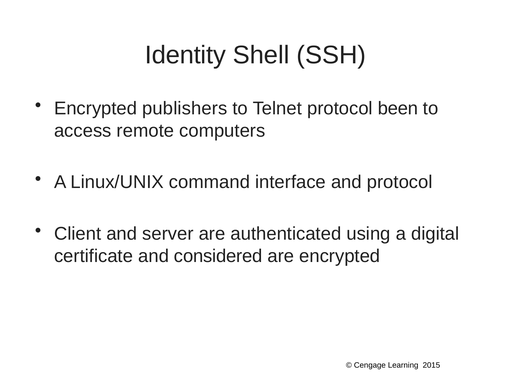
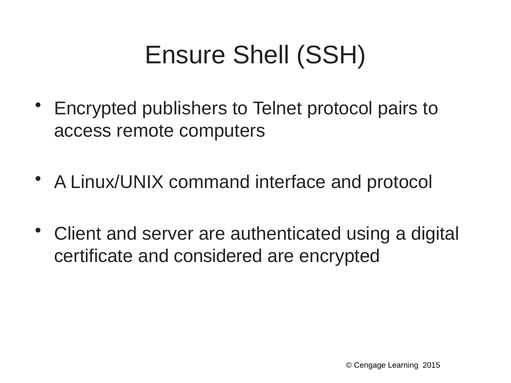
Identity: Identity -> Ensure
been: been -> pairs
